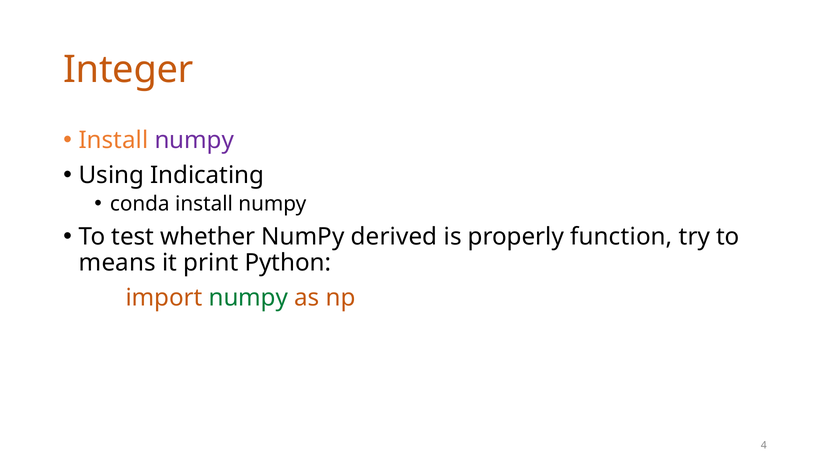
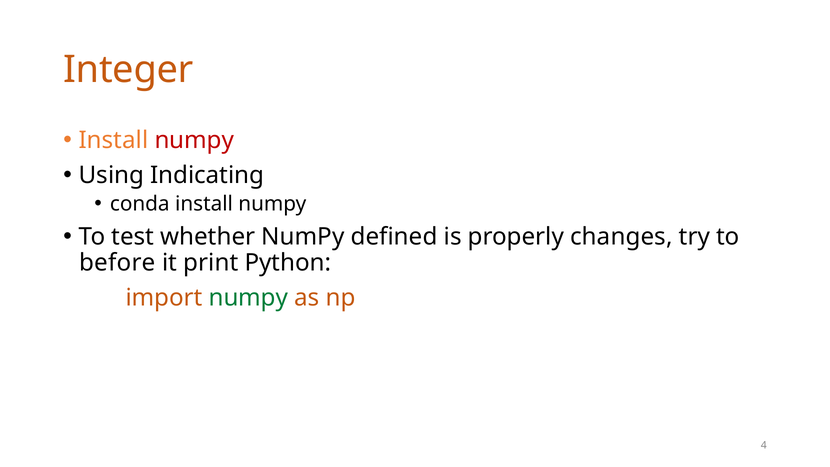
numpy at (194, 140) colour: purple -> red
derived: derived -> defined
function: function -> changes
means: means -> before
